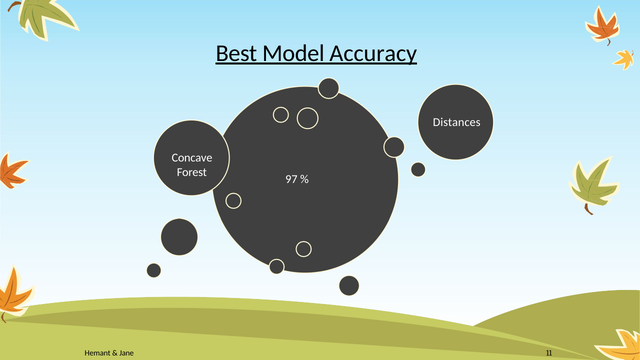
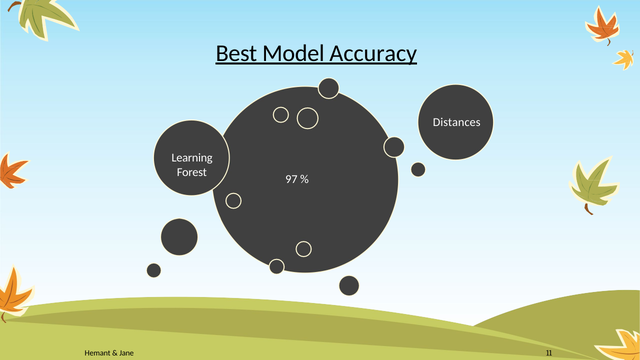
Concave: Concave -> Learning
